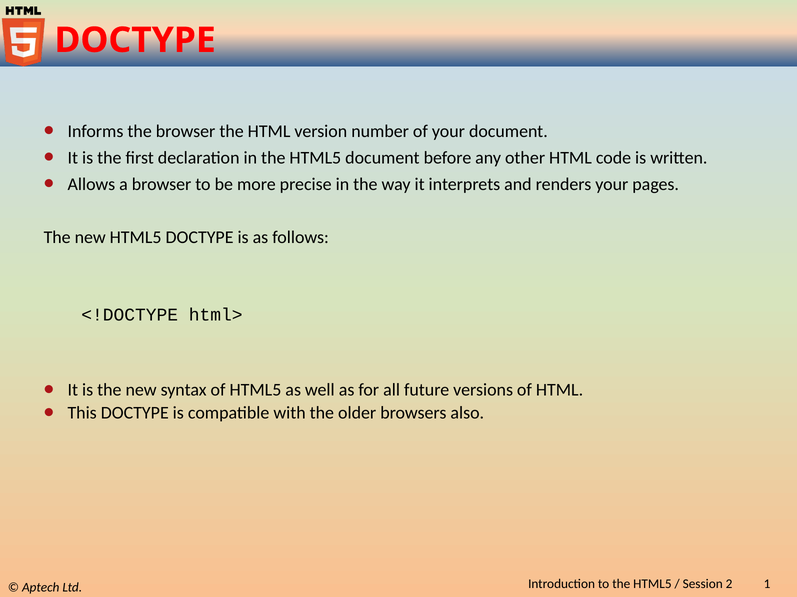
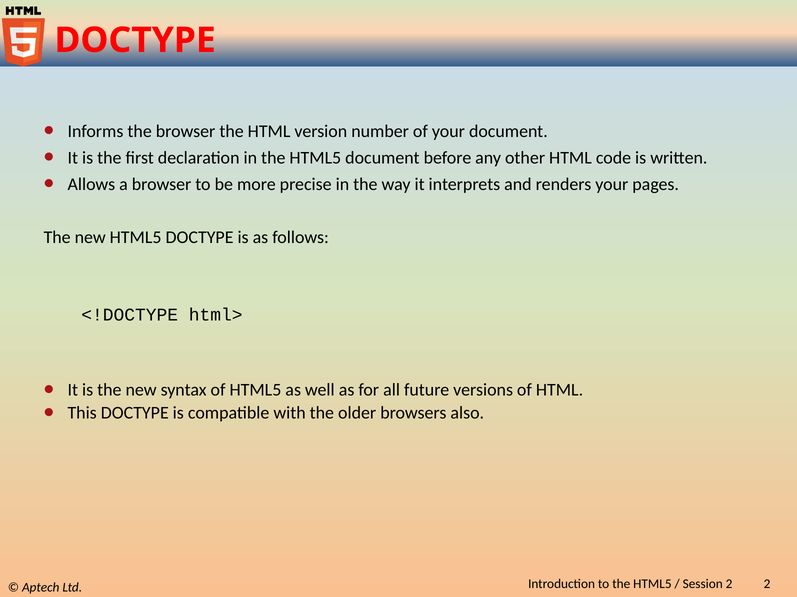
1 at (767, 585): 1 -> 2
